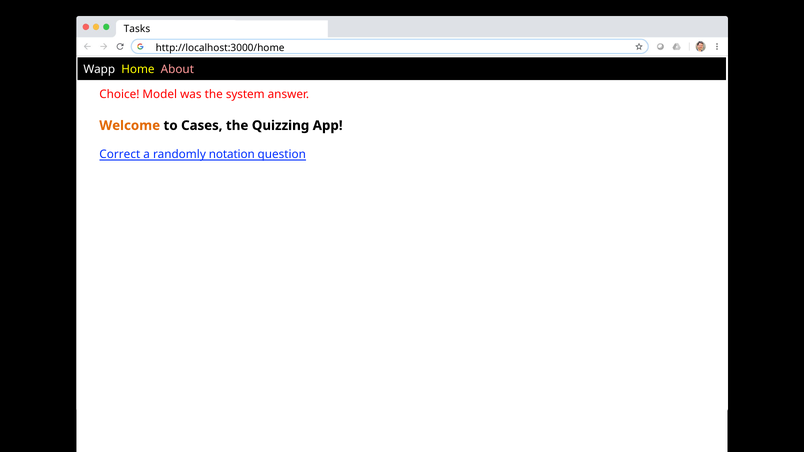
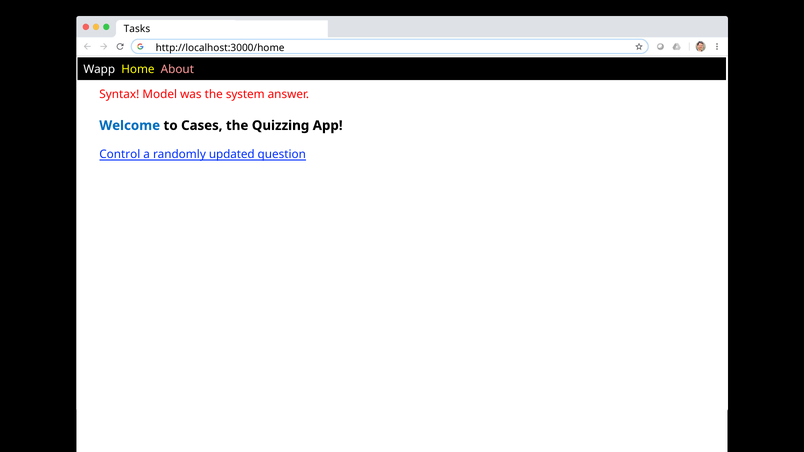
Choice: Choice -> Syntax
Welcome colour: orange -> blue
Correct: Correct -> Control
notation: notation -> updated
